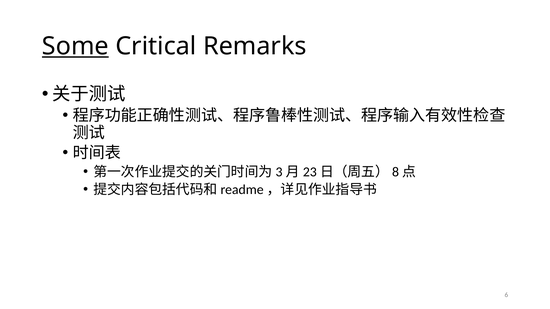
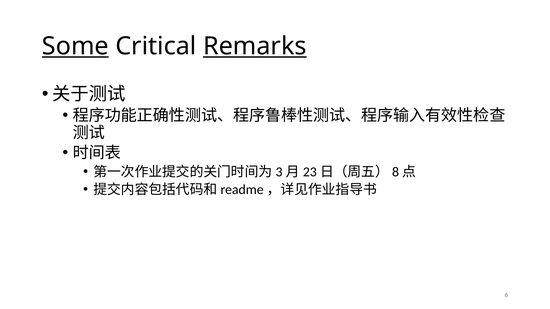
Remarks underline: none -> present
